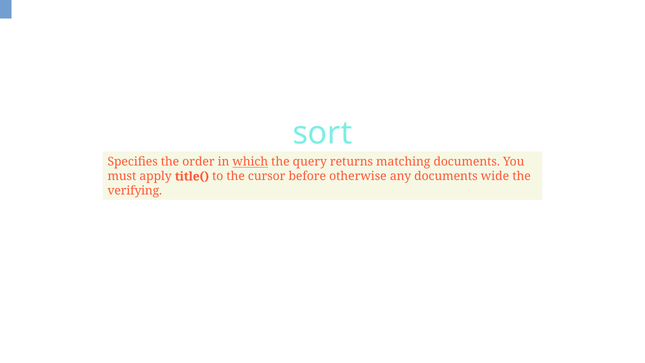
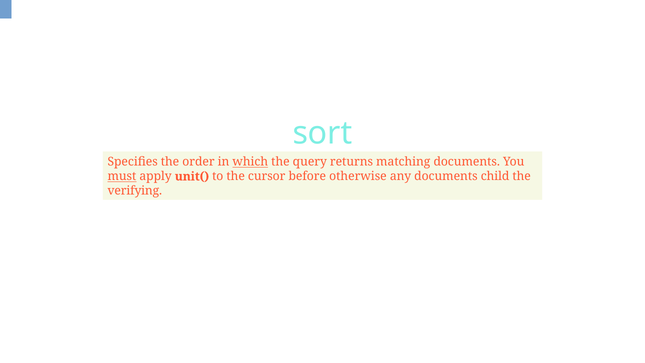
must underline: none -> present
title(: title( -> unit(
wide: wide -> child
